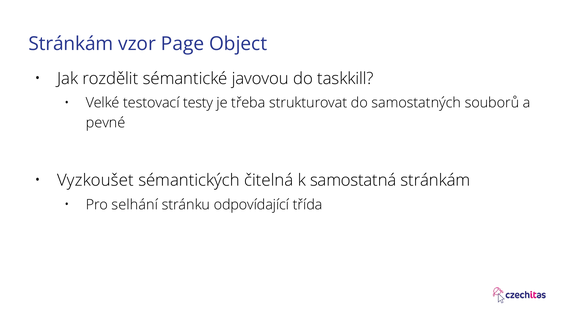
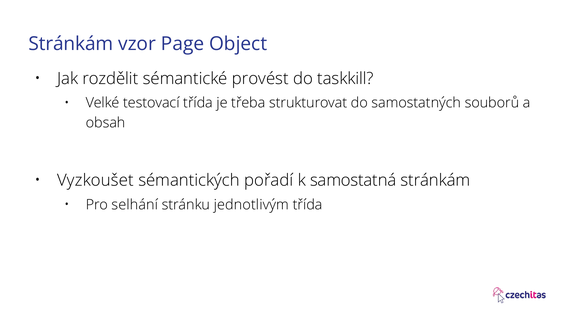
javovou: javovou -> provést
testovací testy: testy -> třída
pevné: pevné -> obsah
čitelná: čitelná -> pořadí
odpovídající: odpovídající -> jednotlivým
